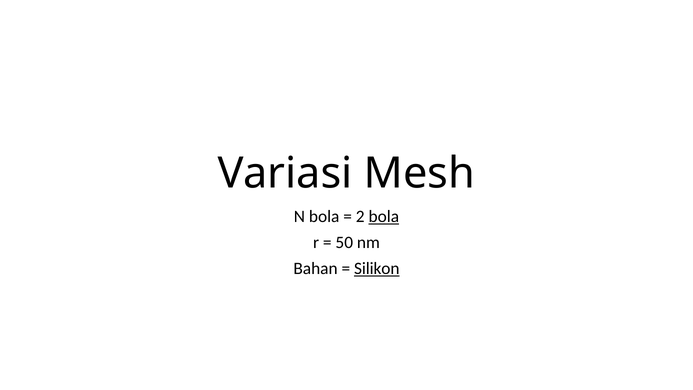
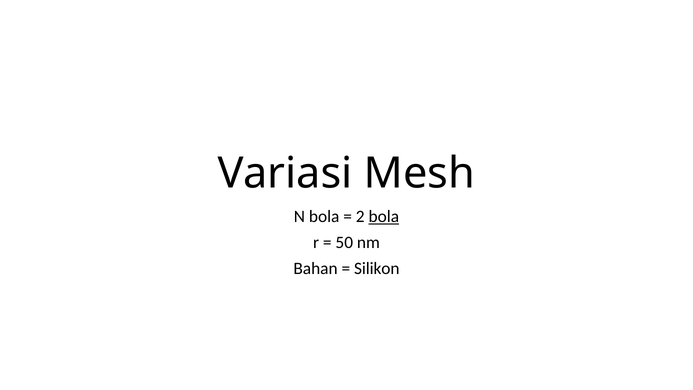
Silikon underline: present -> none
